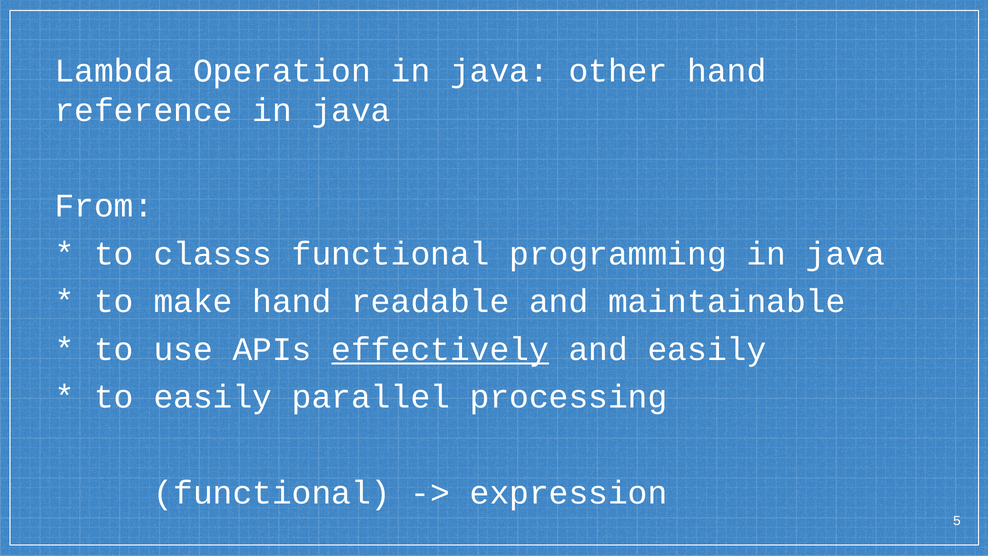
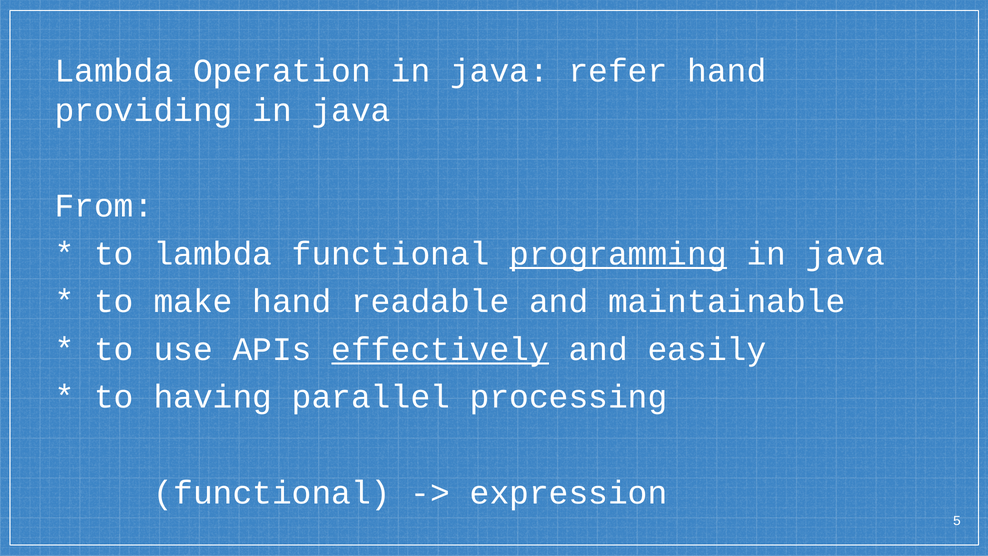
other: other -> refer
reference: reference -> providing
to classs: classs -> lambda
programming underline: none -> present
to easily: easily -> having
